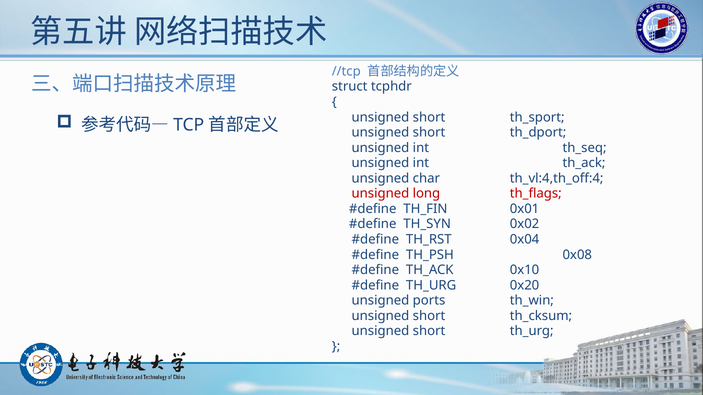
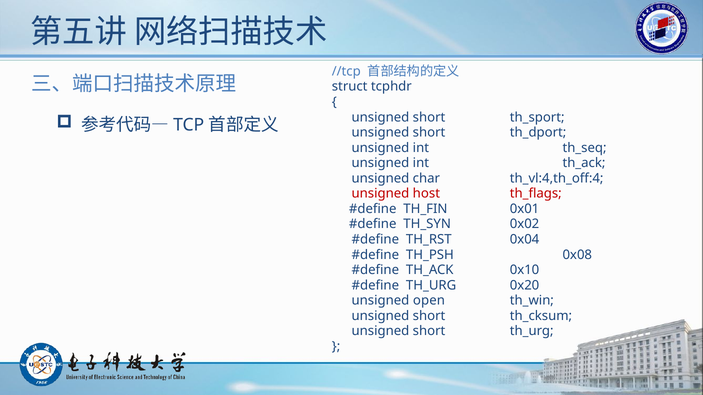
long: long -> host
ports: ports -> open
